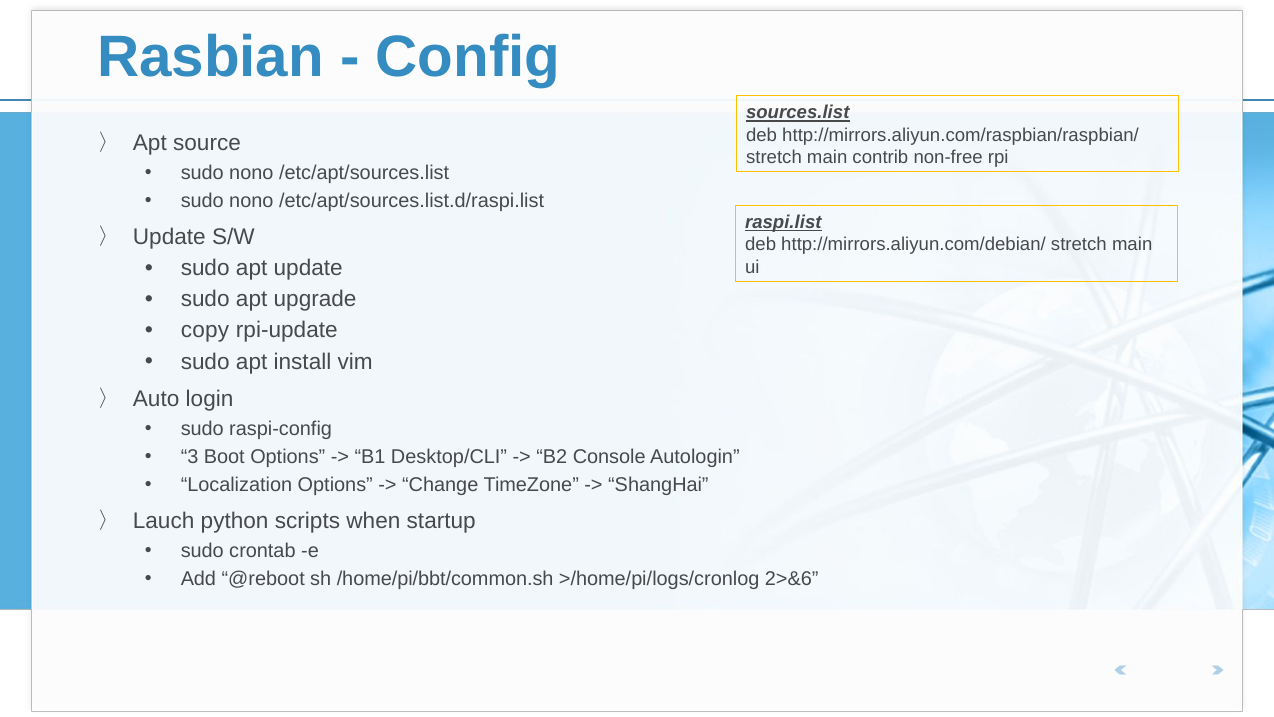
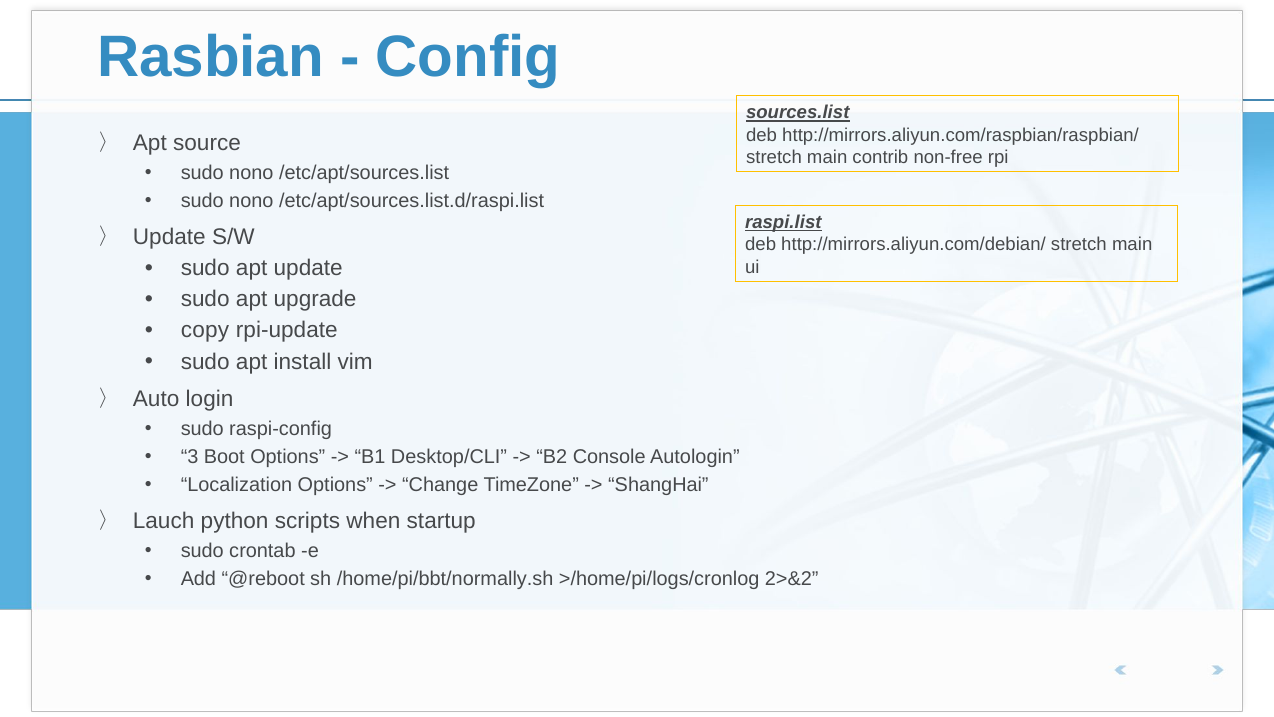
/home/pi/bbt/common.sh: /home/pi/bbt/common.sh -> /home/pi/bbt/normally.sh
2>&6: 2>&6 -> 2>&2
